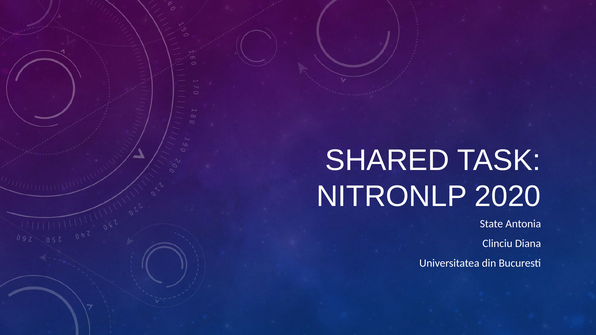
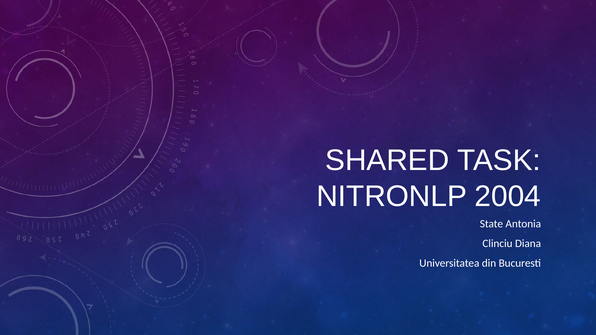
2020: 2020 -> 2004
